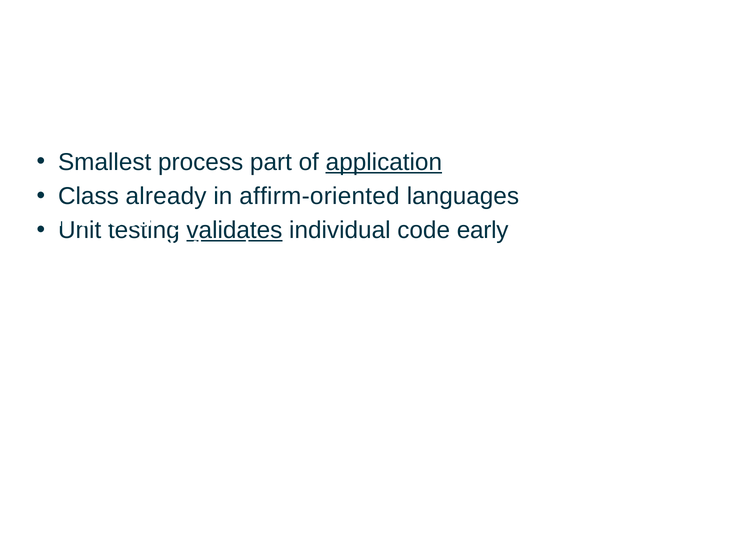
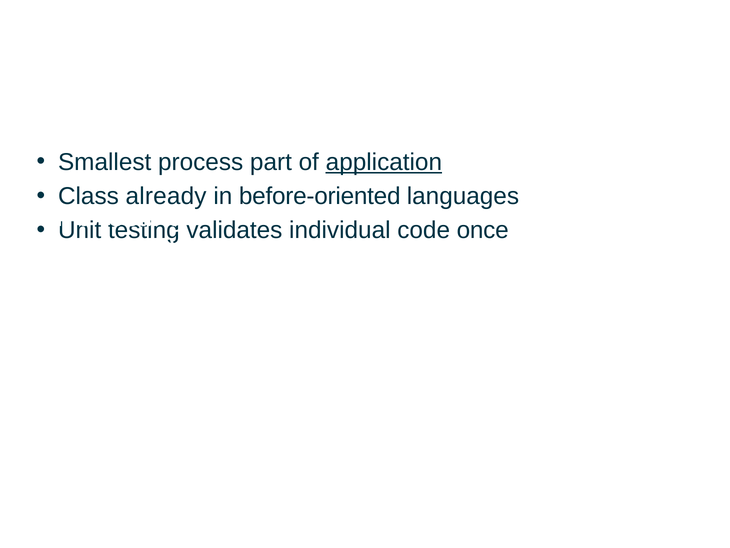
affirm-oriented: affirm-oriented -> before-oriented
validates underline: present -> none
early: early -> once
